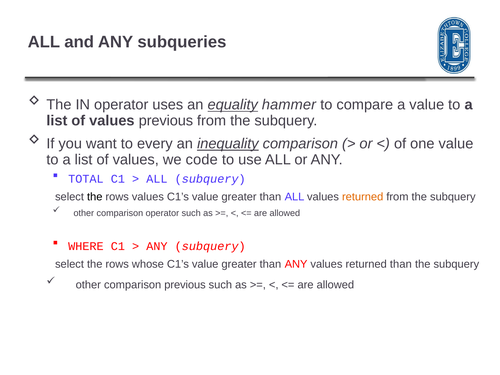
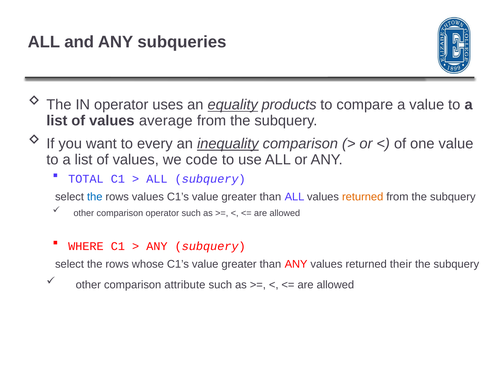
hammer: hammer -> products
values previous: previous -> average
the at (95, 197) colour: black -> blue
returned than: than -> their
comparison previous: previous -> attribute
